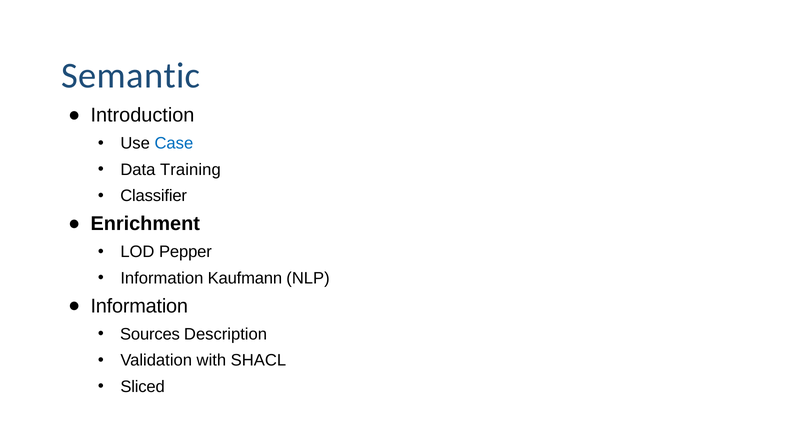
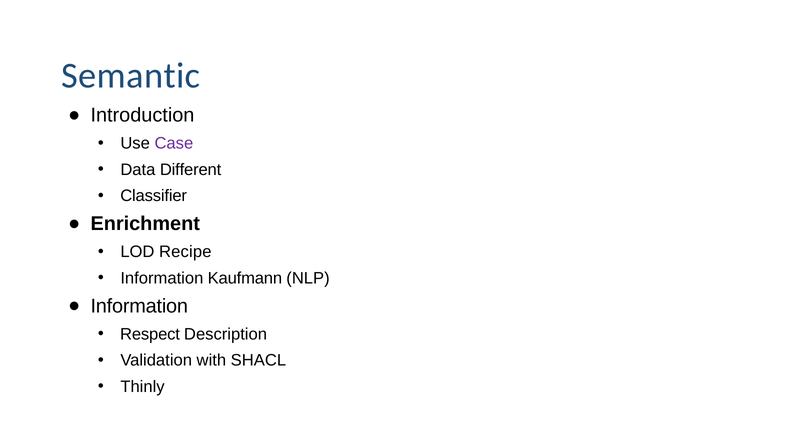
Case colour: blue -> purple
Training: Training -> Different
Pepper: Pepper -> Recipe
Sources: Sources -> Respect
Sliced: Sliced -> Thinly
